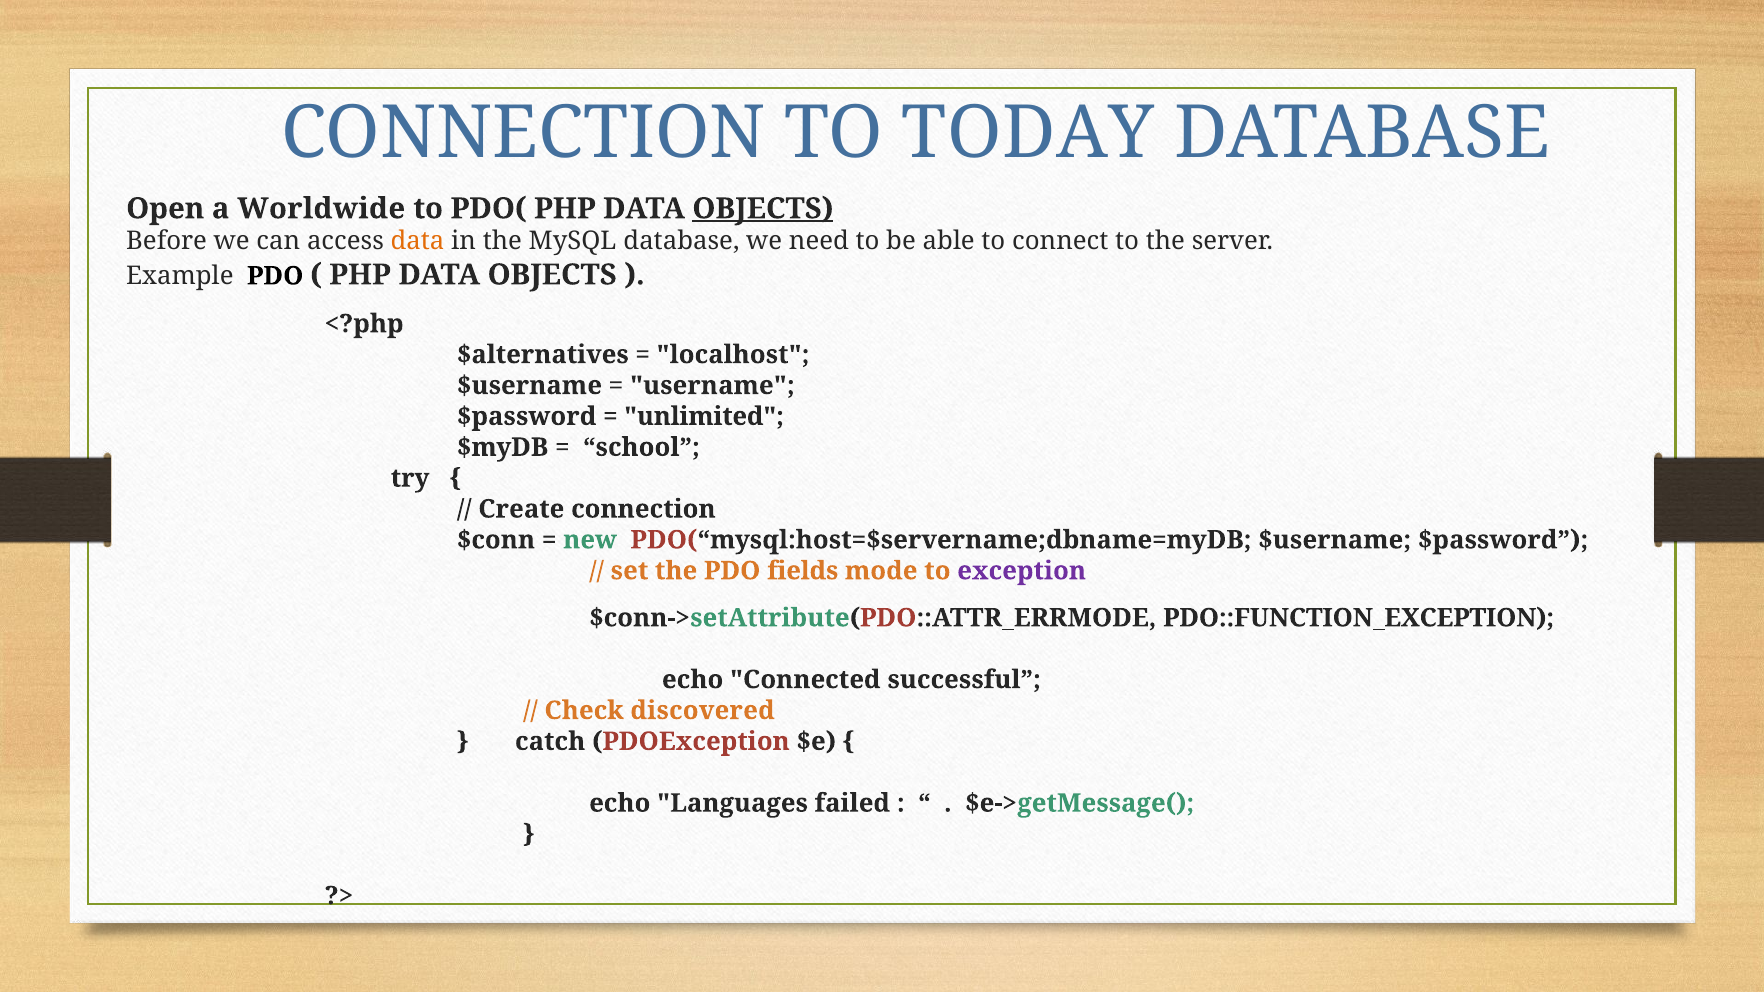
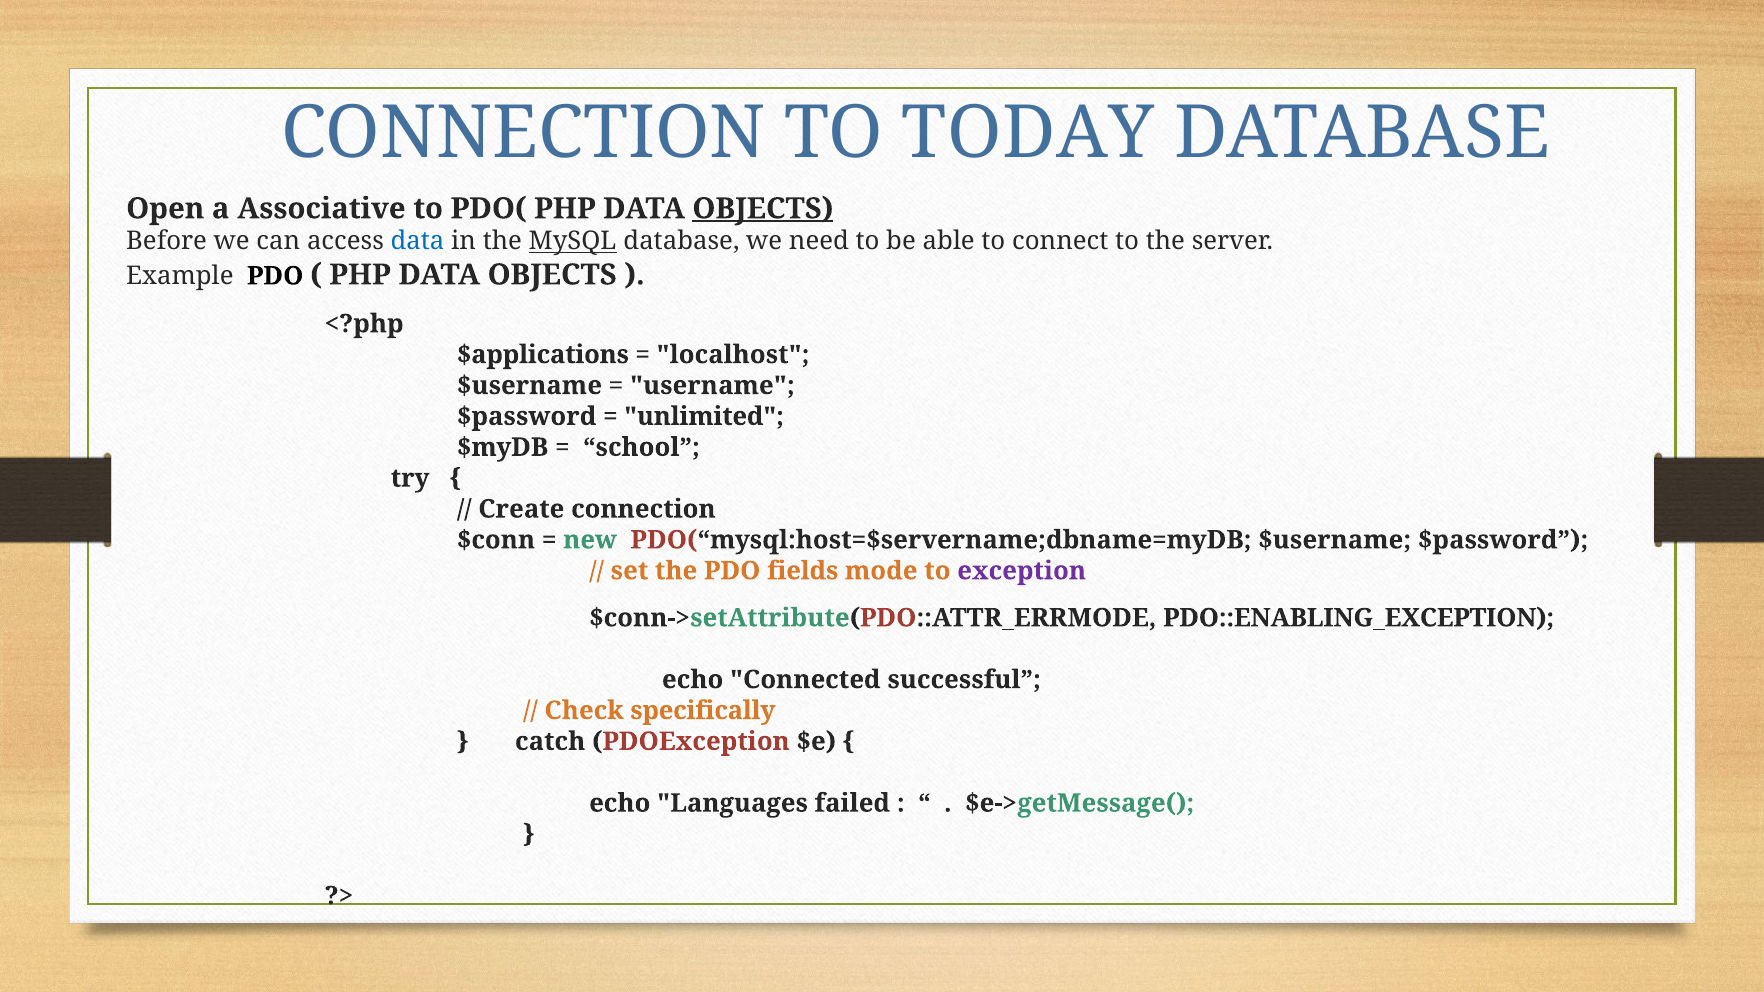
Worldwide: Worldwide -> Associative
data at (418, 242) colour: orange -> blue
MySQL underline: none -> present
$alternatives: $alternatives -> $applications
PDO::FUNCTION_EXCEPTION: PDO::FUNCTION_EXCEPTION -> PDO::ENABLING_EXCEPTION
discovered: discovered -> specifically
